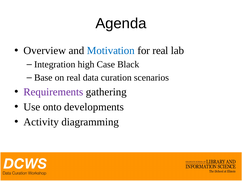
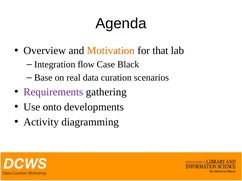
Motivation colour: blue -> orange
for real: real -> that
high: high -> flow
